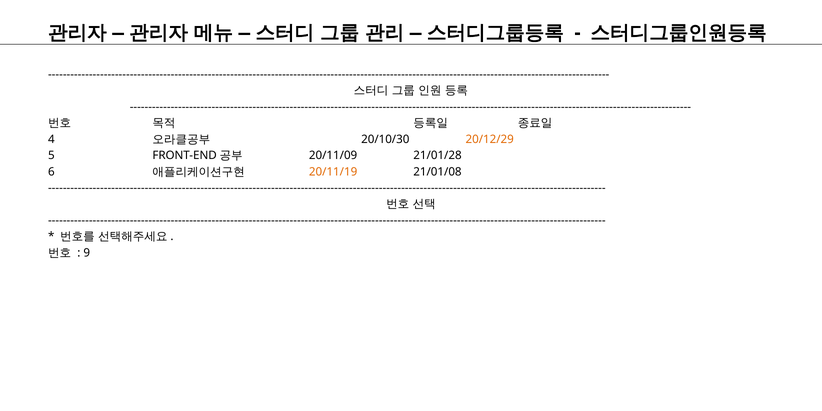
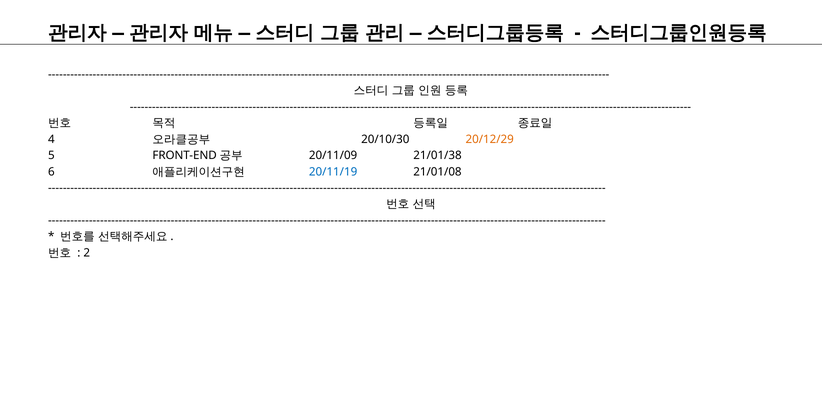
21/01/28: 21/01/28 -> 21/01/38
20/11/19 colour: orange -> blue
9: 9 -> 2
